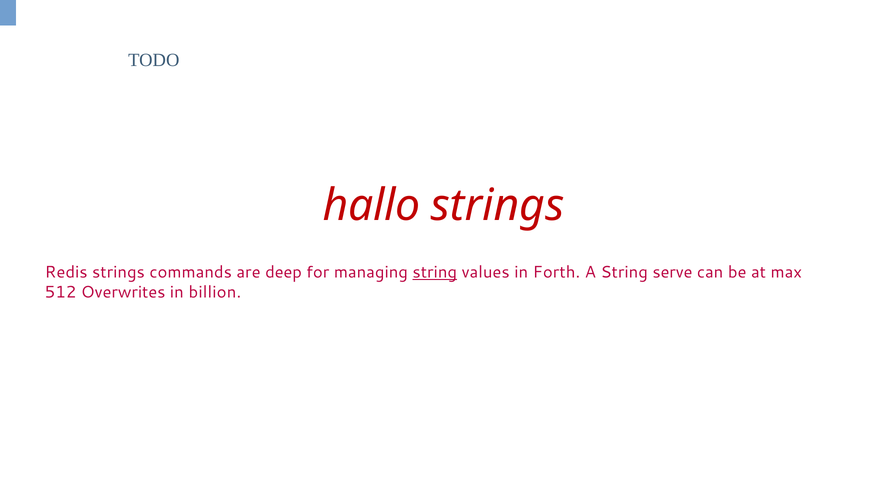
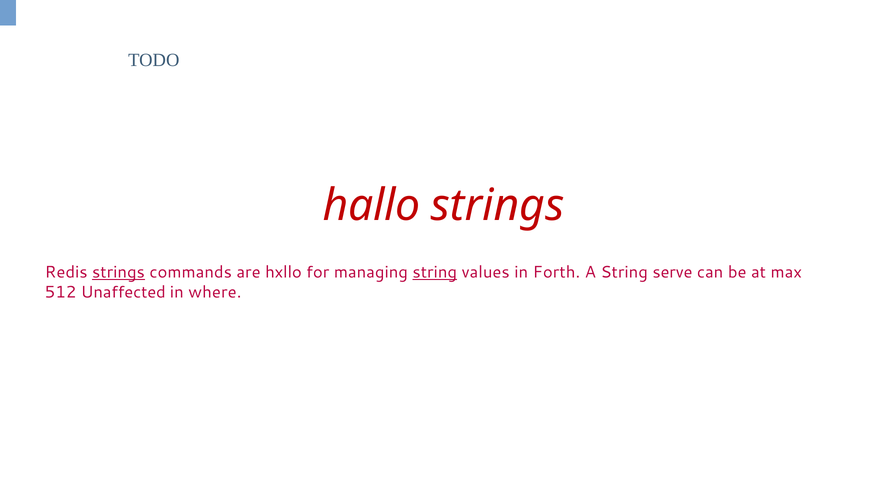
strings at (118, 272) underline: none -> present
deep: deep -> hxllo
Overwrites: Overwrites -> Unaffected
billion: billion -> where
